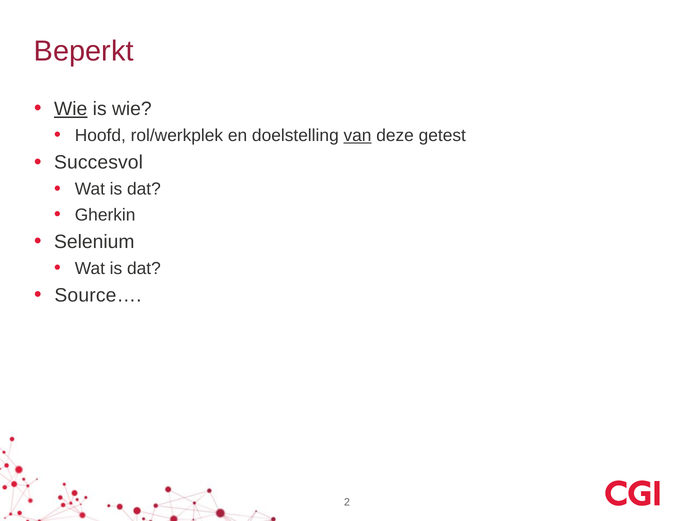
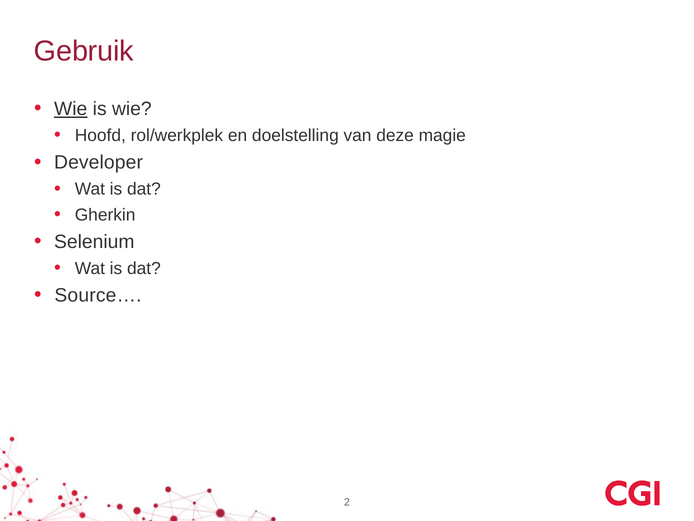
Beperkt: Beperkt -> Gebruik
van underline: present -> none
getest: getest -> magie
Succesvol: Succesvol -> Developer
